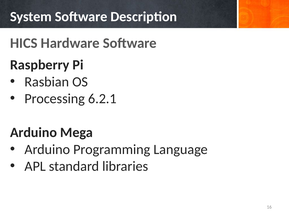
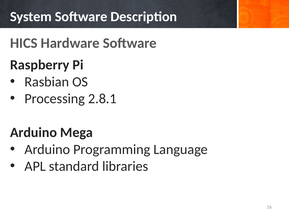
6.2.1: 6.2.1 -> 2.8.1
